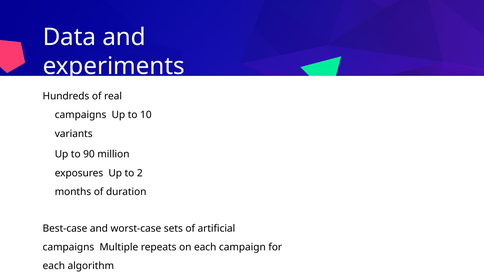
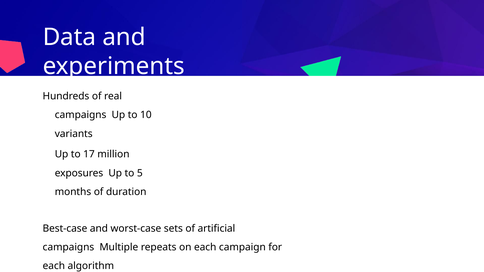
90: 90 -> 17
2: 2 -> 5
